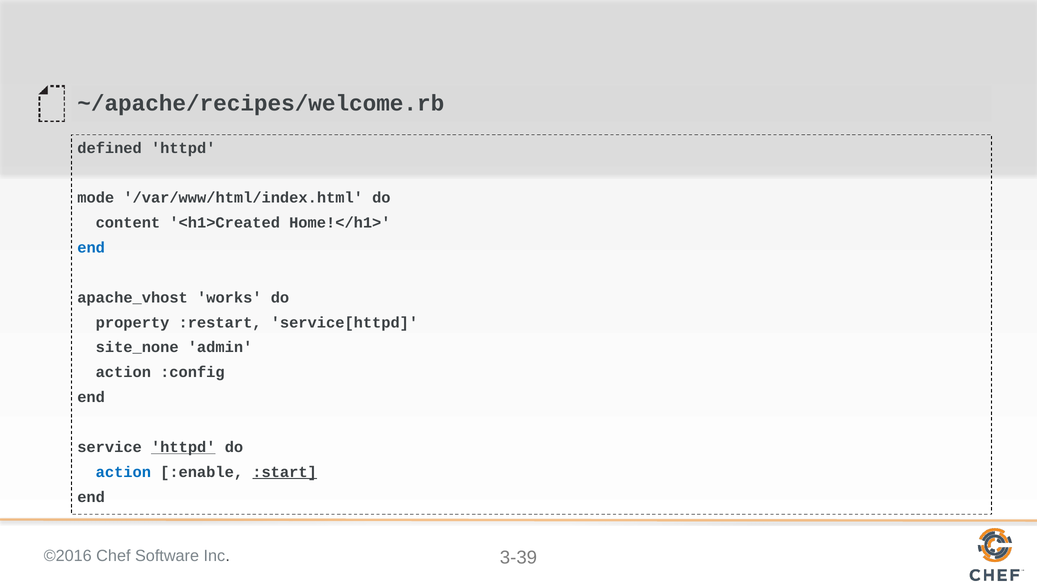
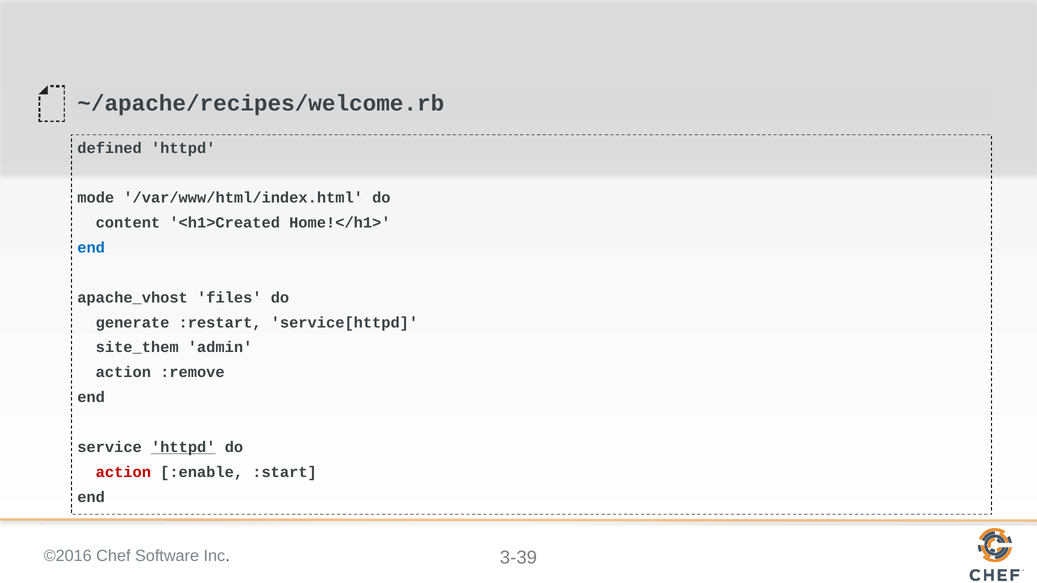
works: works -> files
property: property -> generate
site_none: site_none -> site_them
:config: :config -> :remove
action at (123, 472) colour: blue -> red
:start underline: present -> none
